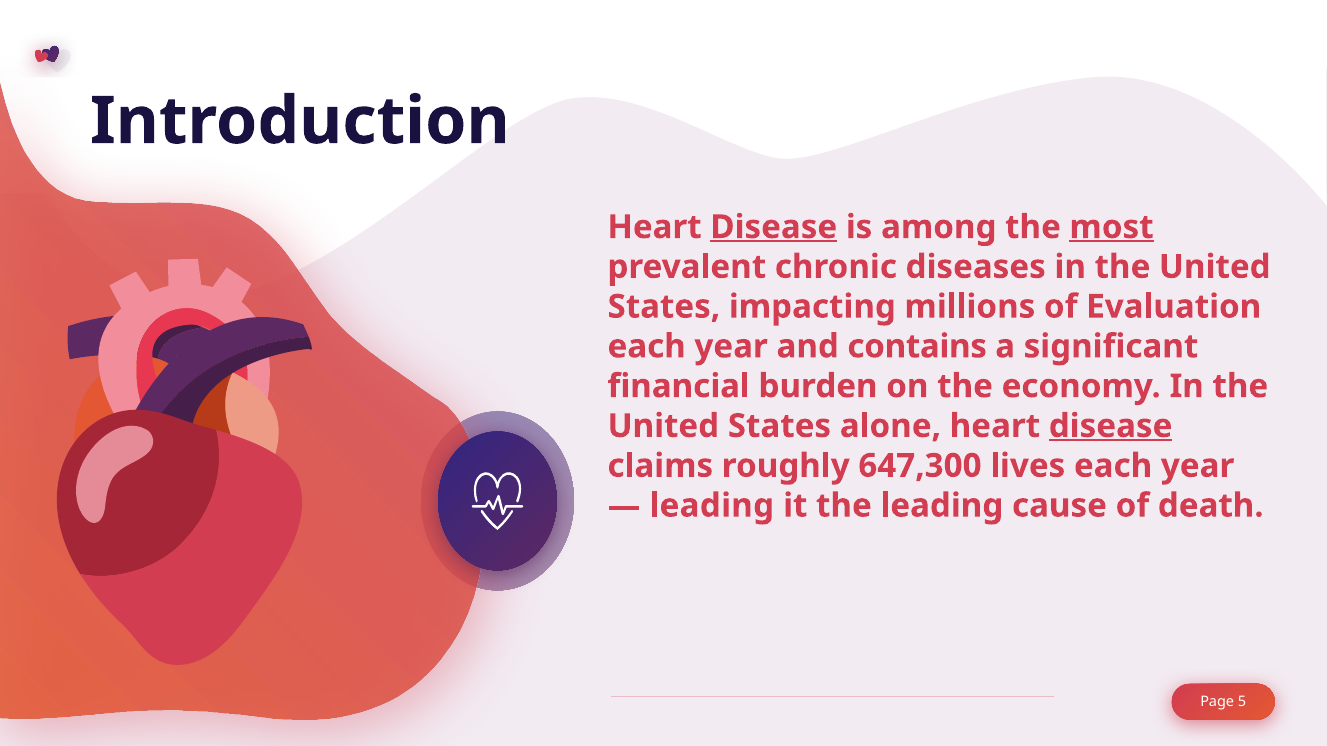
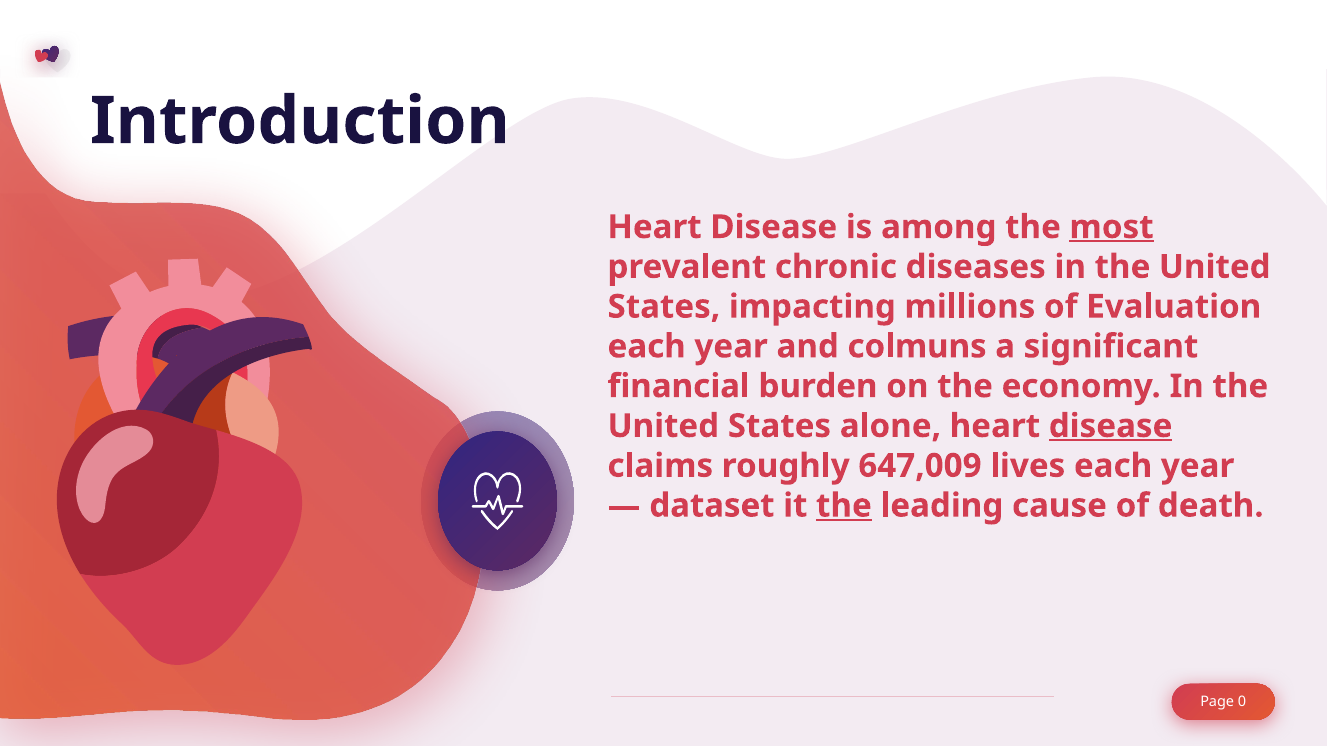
Disease at (774, 227) underline: present -> none
contains: contains -> colmuns
647,300: 647,300 -> 647,009
leading at (712, 506): leading -> dataset
the at (844, 506) underline: none -> present
5: 5 -> 0
